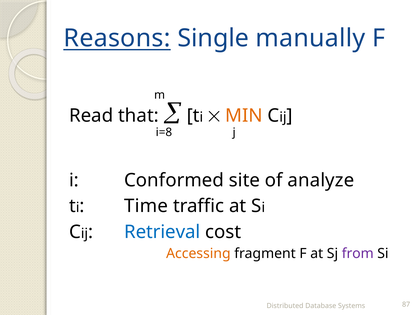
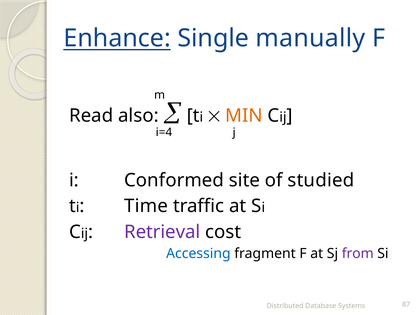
Reasons: Reasons -> Enhance
that: that -> also
i=8: i=8 -> i=4
analyze: analyze -> studied
Retrieval colour: blue -> purple
Accessing colour: orange -> blue
